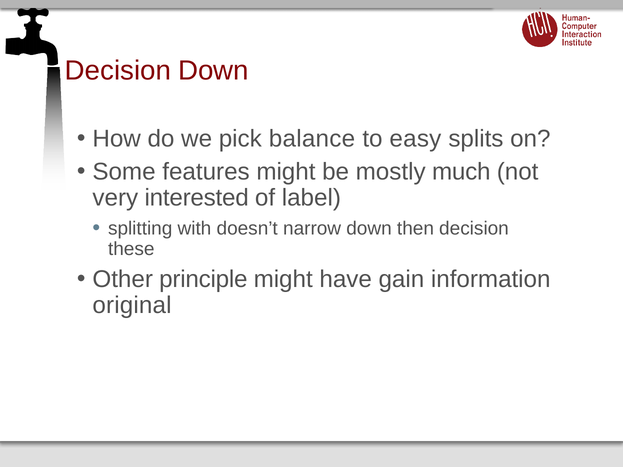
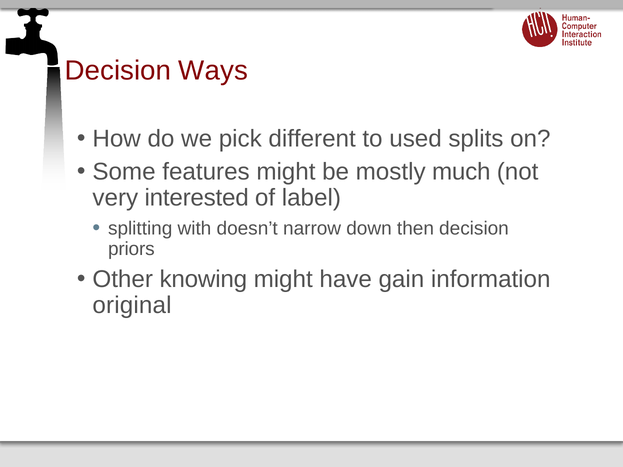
Decision Down: Down -> Ways
balance: balance -> different
easy: easy -> used
these: these -> priors
principle: principle -> knowing
